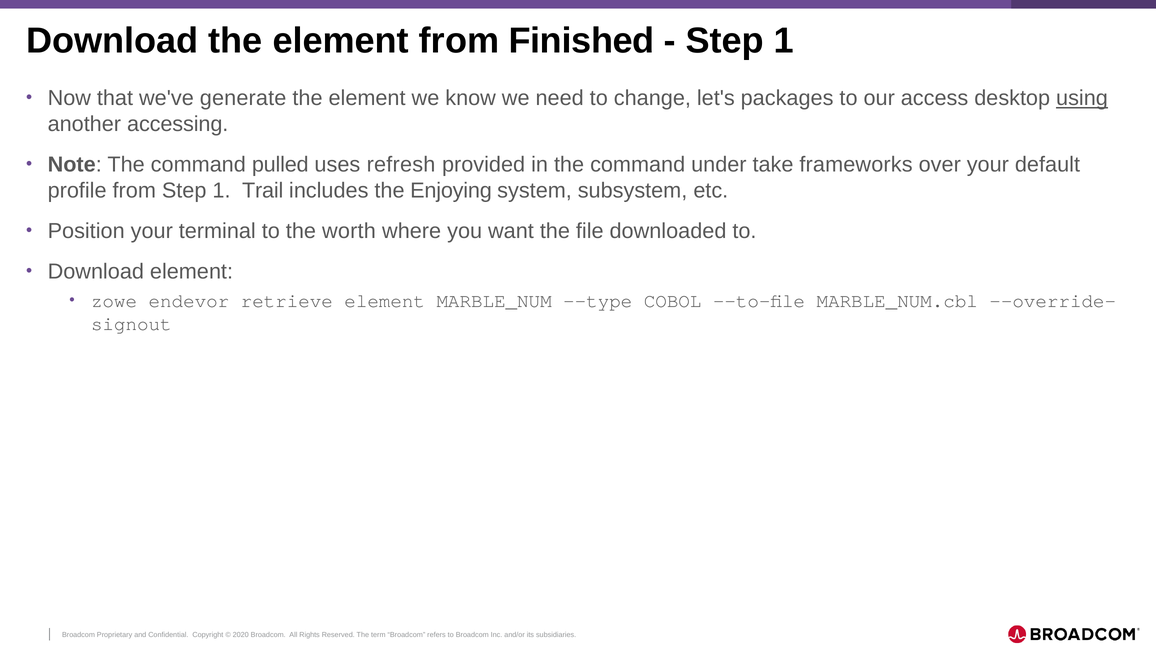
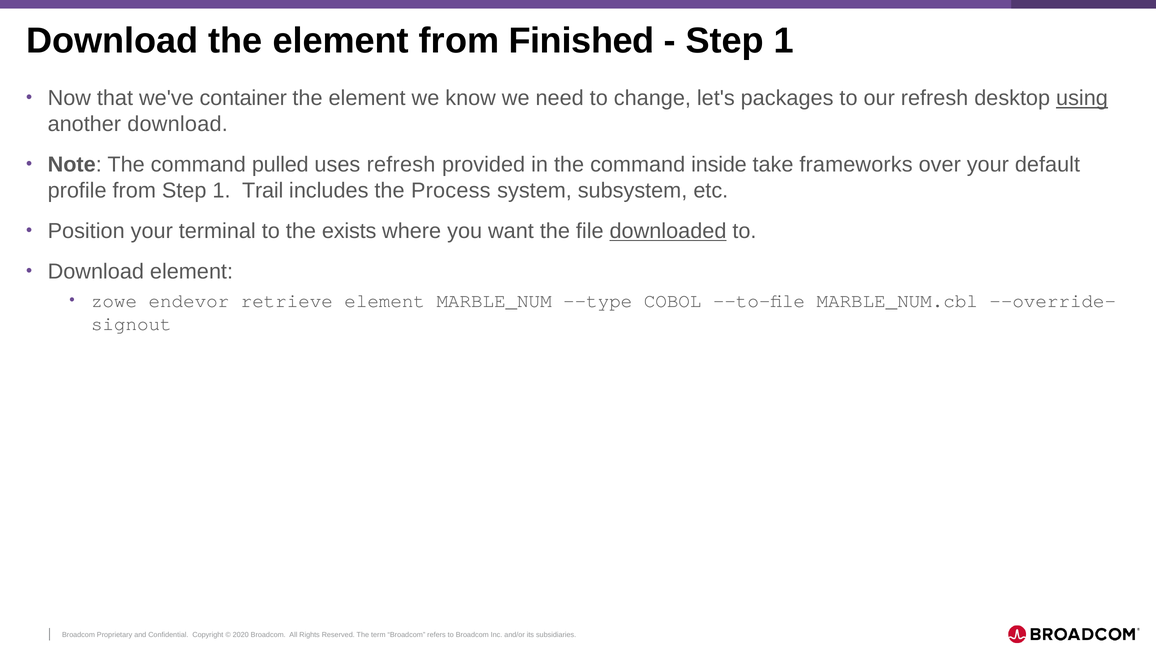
generate: generate -> container
our access: access -> refresh
another accessing: accessing -> download
under: under -> inside
Enjoying: Enjoying -> Process
worth: worth -> exists
downloaded underline: none -> present
